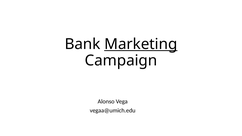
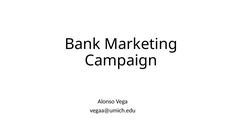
Marketing underline: present -> none
